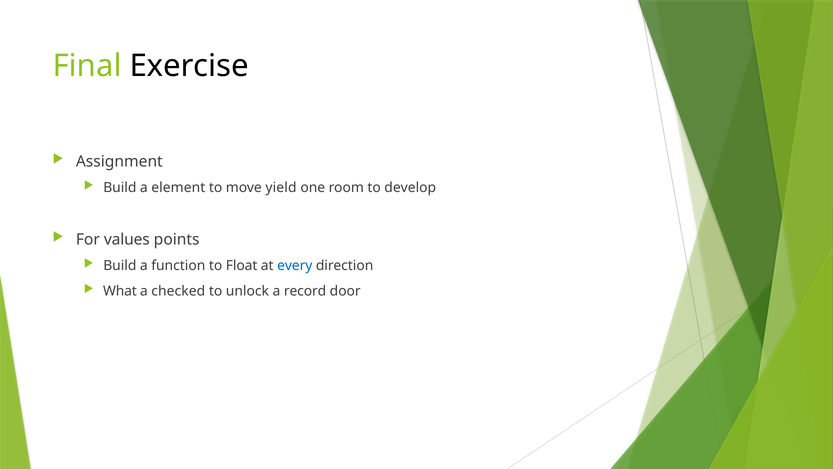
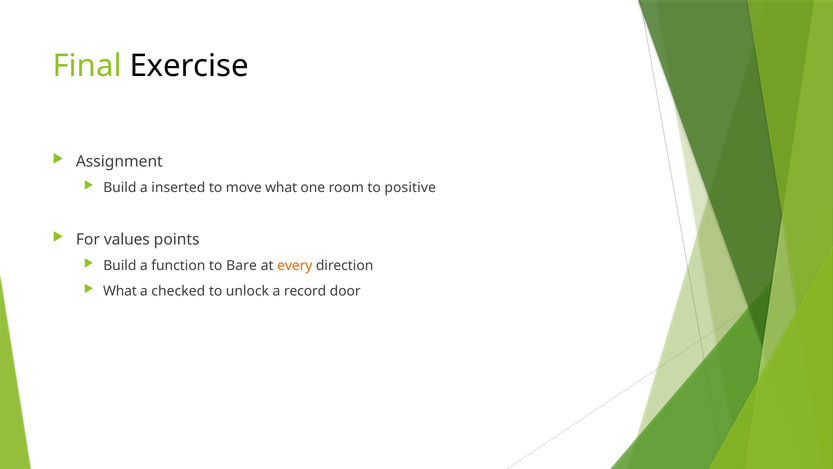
element: element -> inserted
move yield: yield -> what
develop: develop -> positive
Float: Float -> Bare
every colour: blue -> orange
